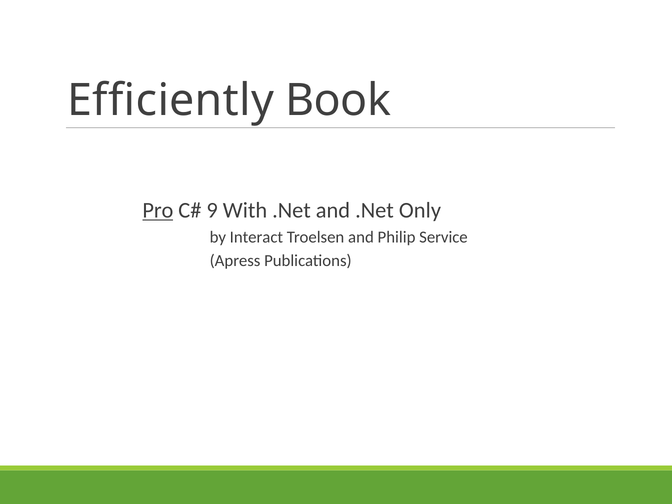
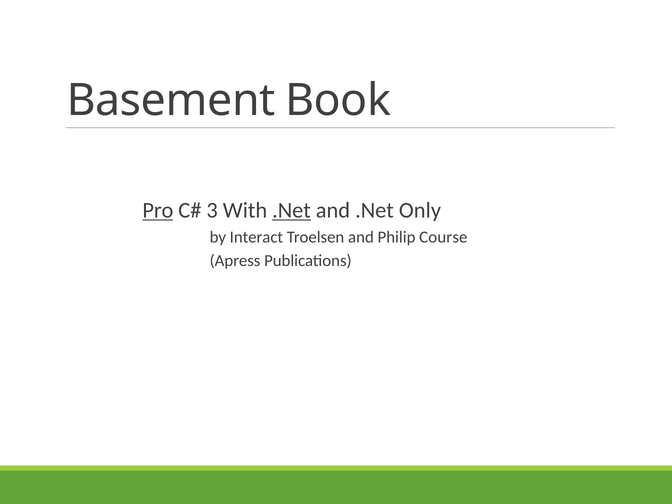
Efficiently: Efficiently -> Basement
9: 9 -> 3
.Net at (292, 210) underline: none -> present
Service: Service -> Course
